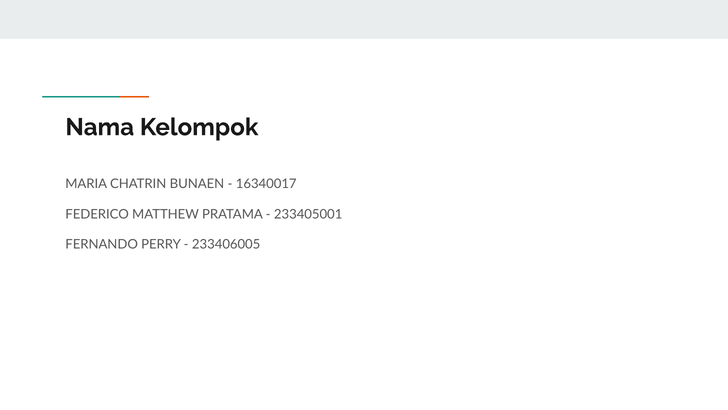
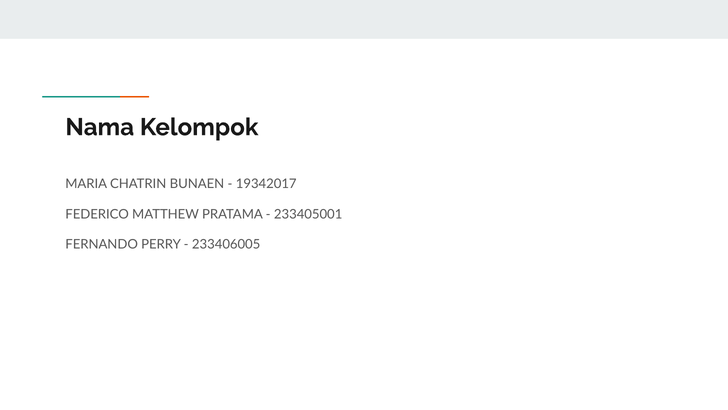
16340017: 16340017 -> 19342017
